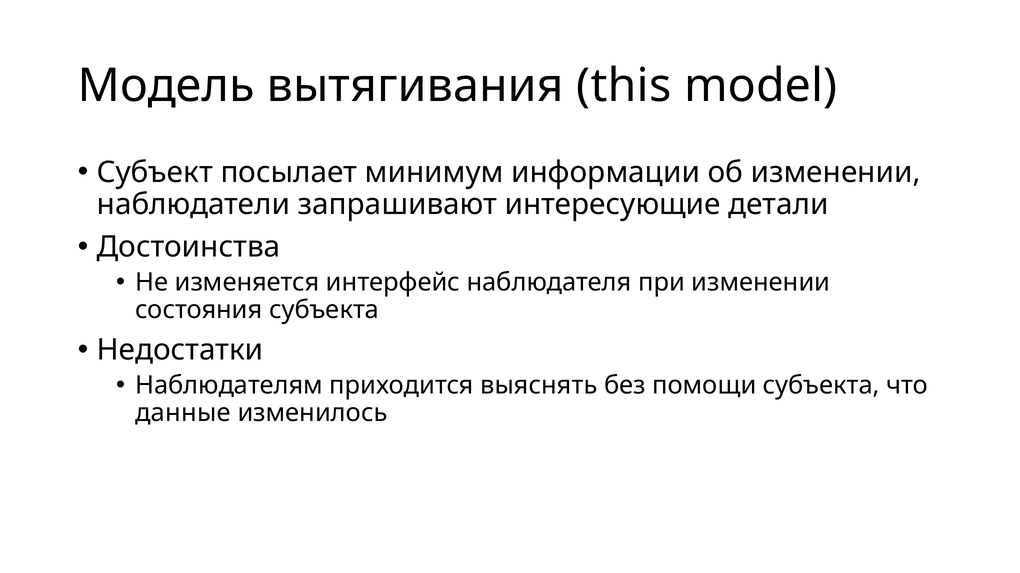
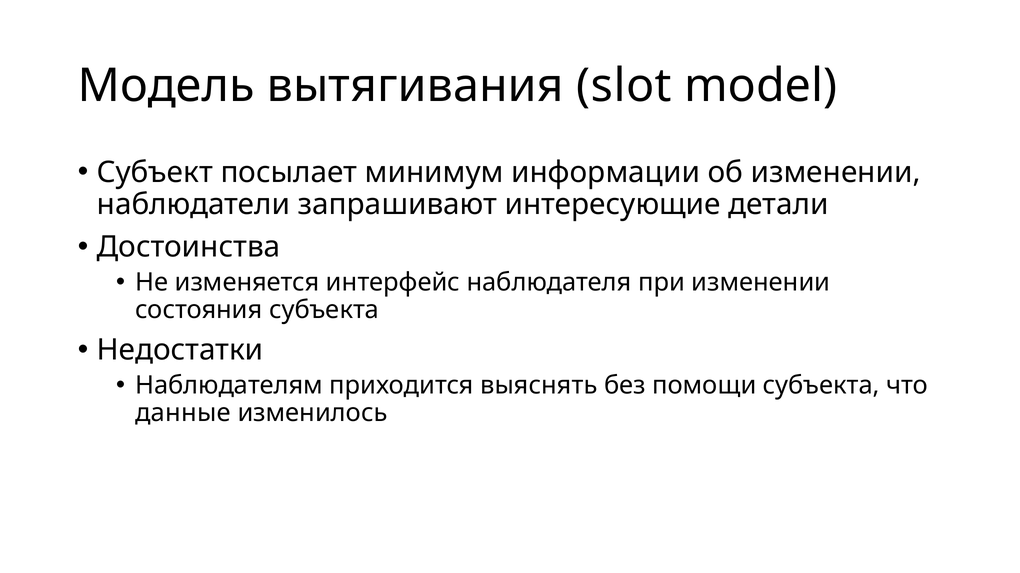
this: this -> slot
